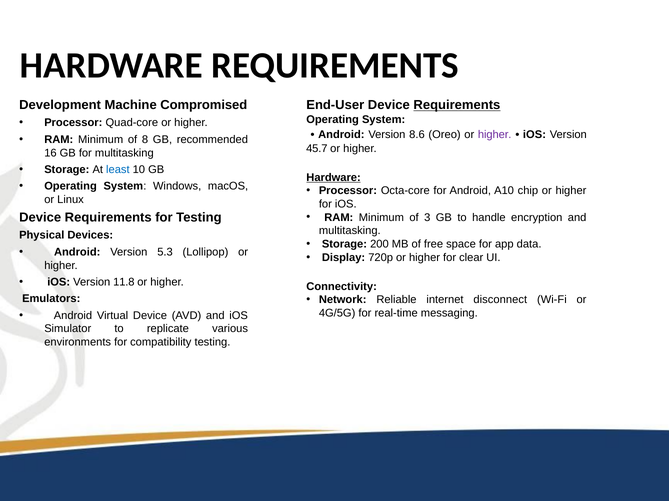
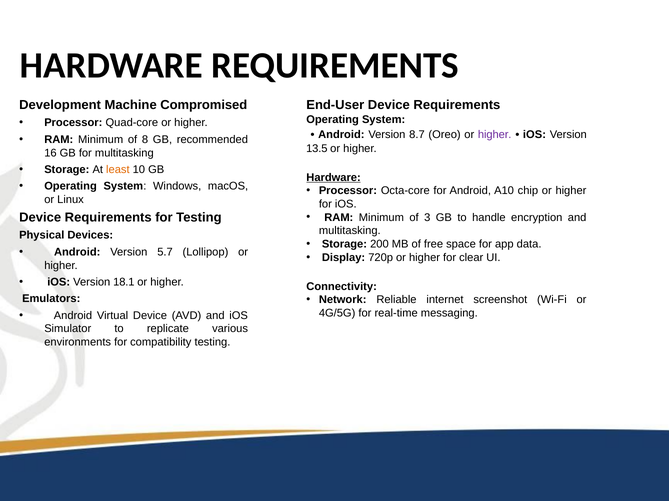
Requirements at (457, 105) underline: present -> none
8.6: 8.6 -> 8.7
45.7: 45.7 -> 13.5
least colour: blue -> orange
5.3: 5.3 -> 5.7
11.8: 11.8 -> 18.1
disconnect: disconnect -> screenshot
